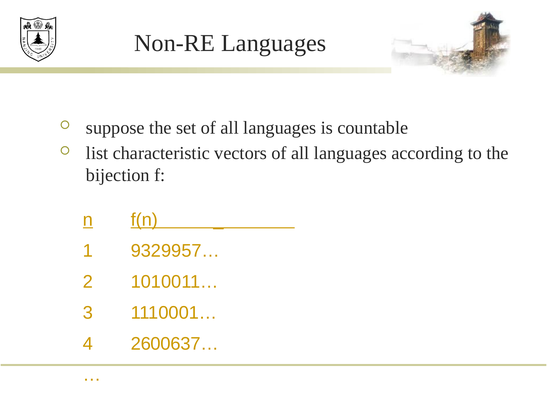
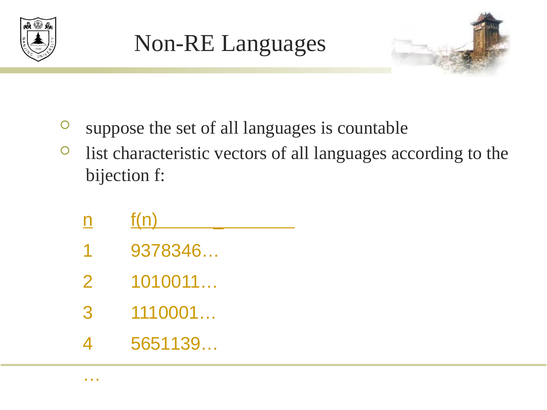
9329957…: 9329957… -> 9378346…
2600637…: 2600637… -> 5651139…
